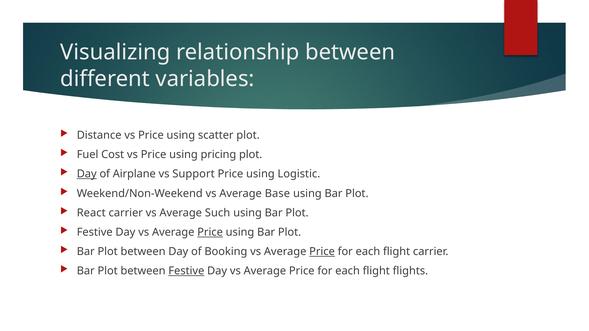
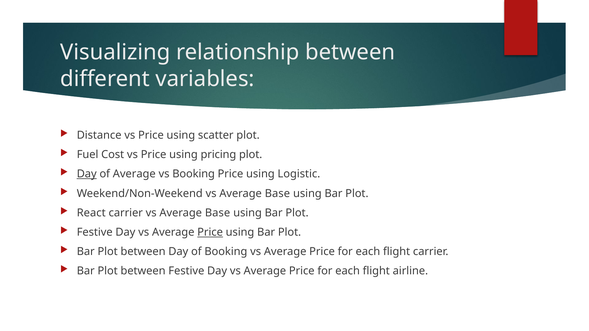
of Airplane: Airplane -> Average
vs Support: Support -> Booking
carrier vs Average Such: Such -> Base
Price at (322, 252) underline: present -> none
Festive at (186, 271) underline: present -> none
flights: flights -> airline
